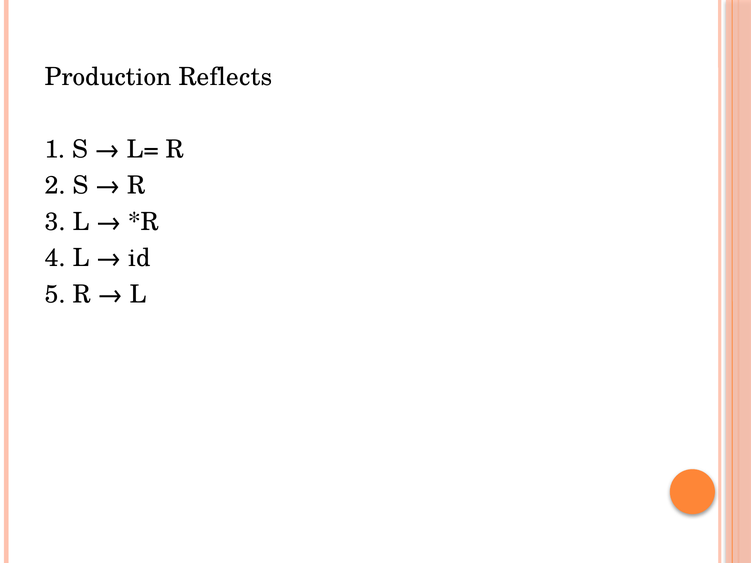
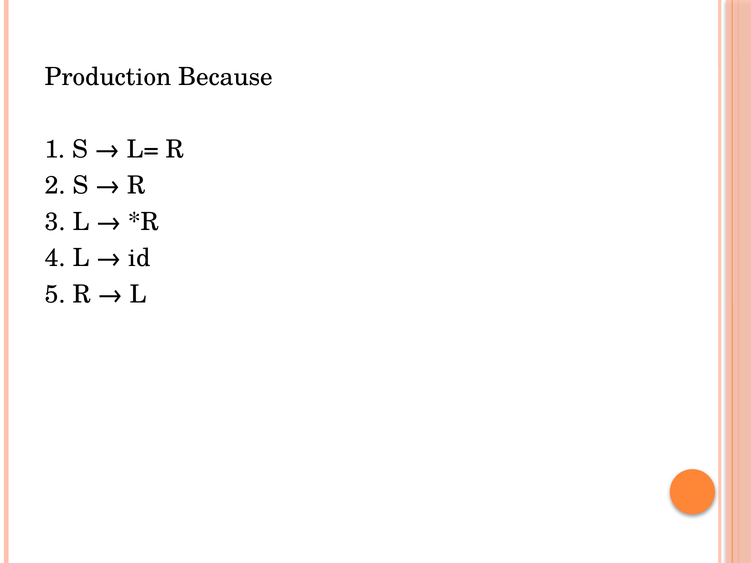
Reflects: Reflects -> Because
